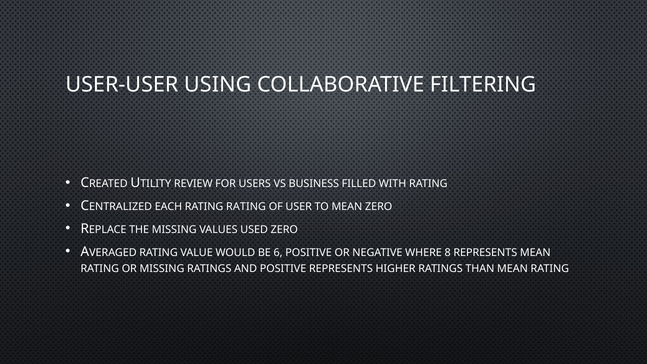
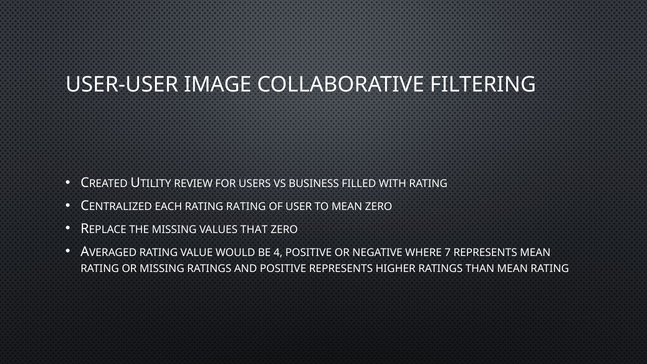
USING: USING -> IMAGE
USED: USED -> THAT
6: 6 -> 4
8: 8 -> 7
